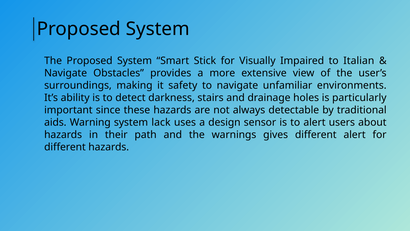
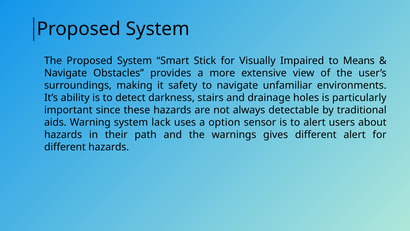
Italian: Italian -> Means
design: design -> option
